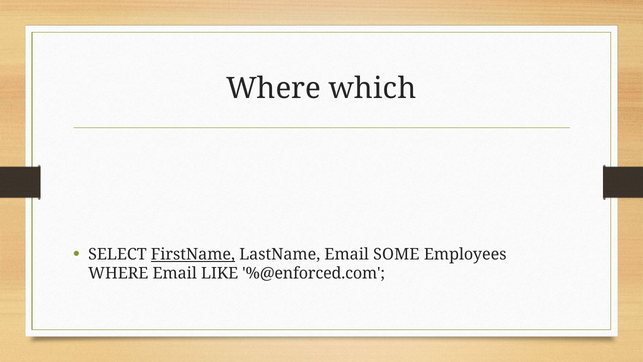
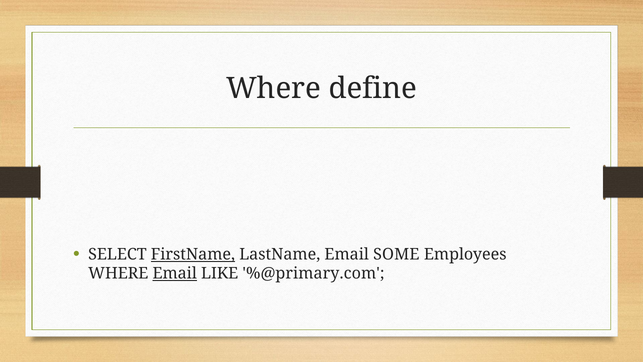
which: which -> define
Email at (175, 273) underline: none -> present
%@enforced.com: %@enforced.com -> %@primary.com
